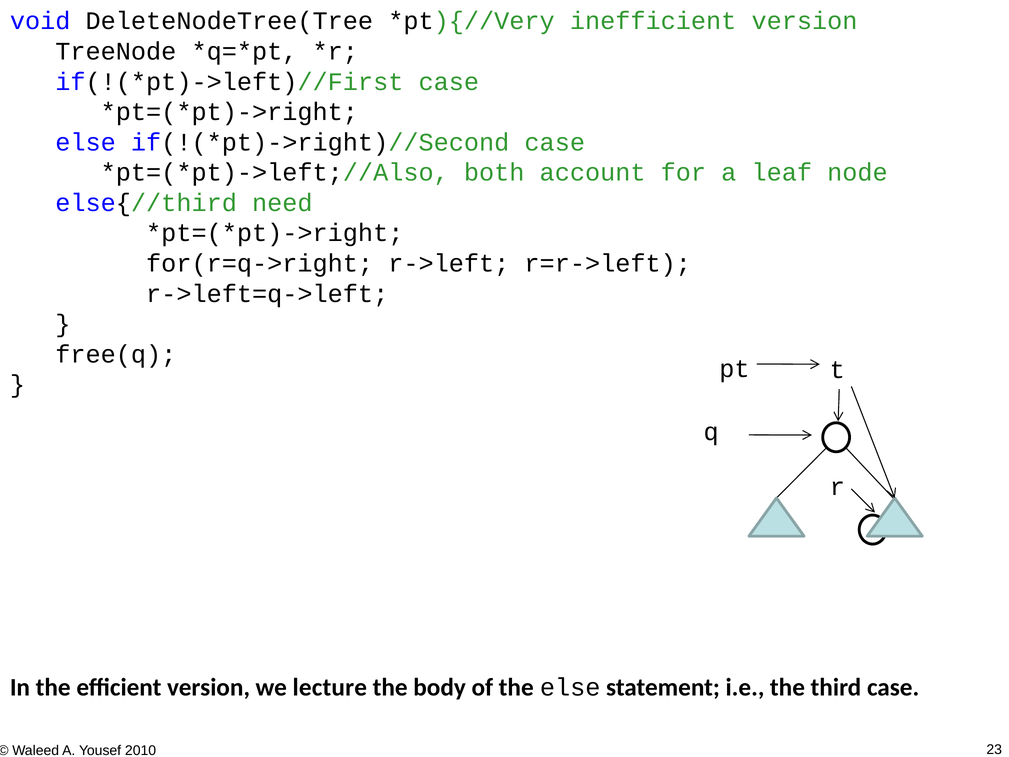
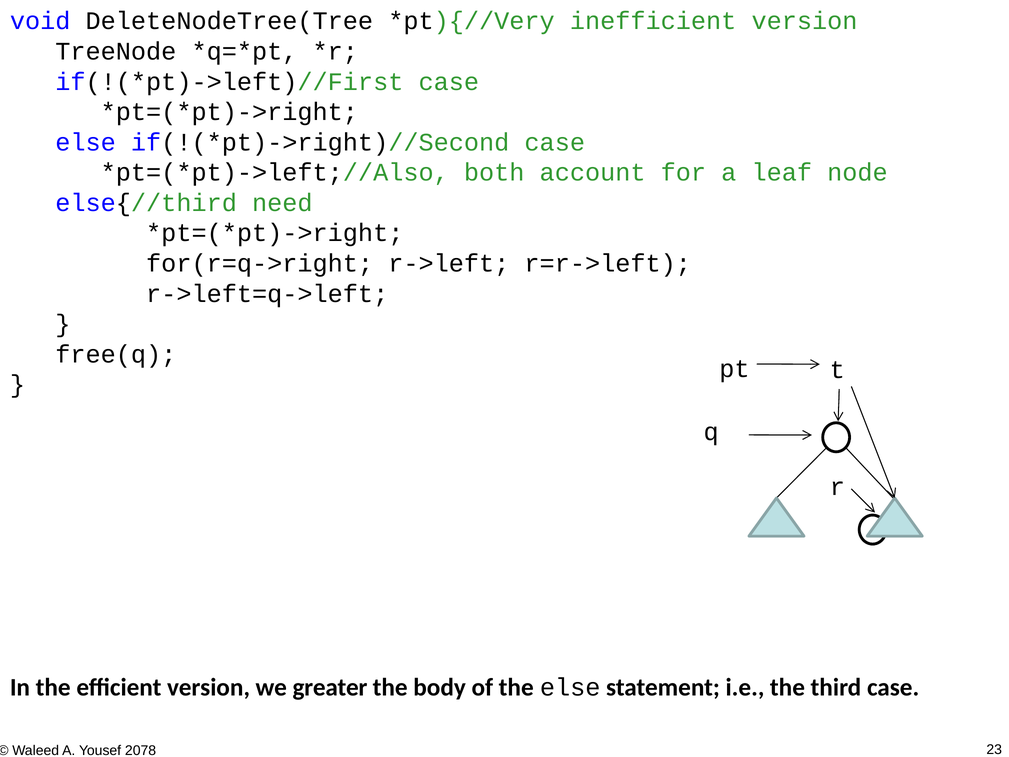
lecture: lecture -> greater
2010: 2010 -> 2078
